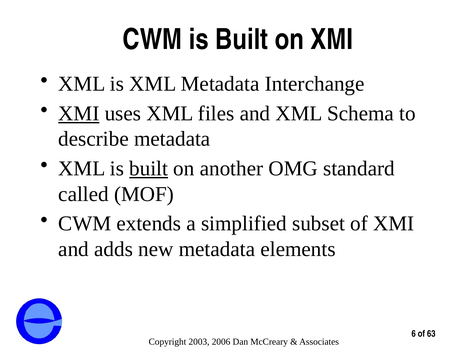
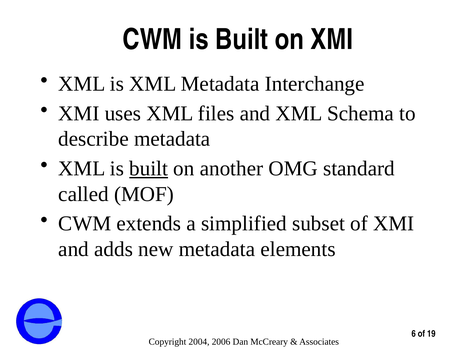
XMI at (79, 114) underline: present -> none
63: 63 -> 19
2003: 2003 -> 2004
